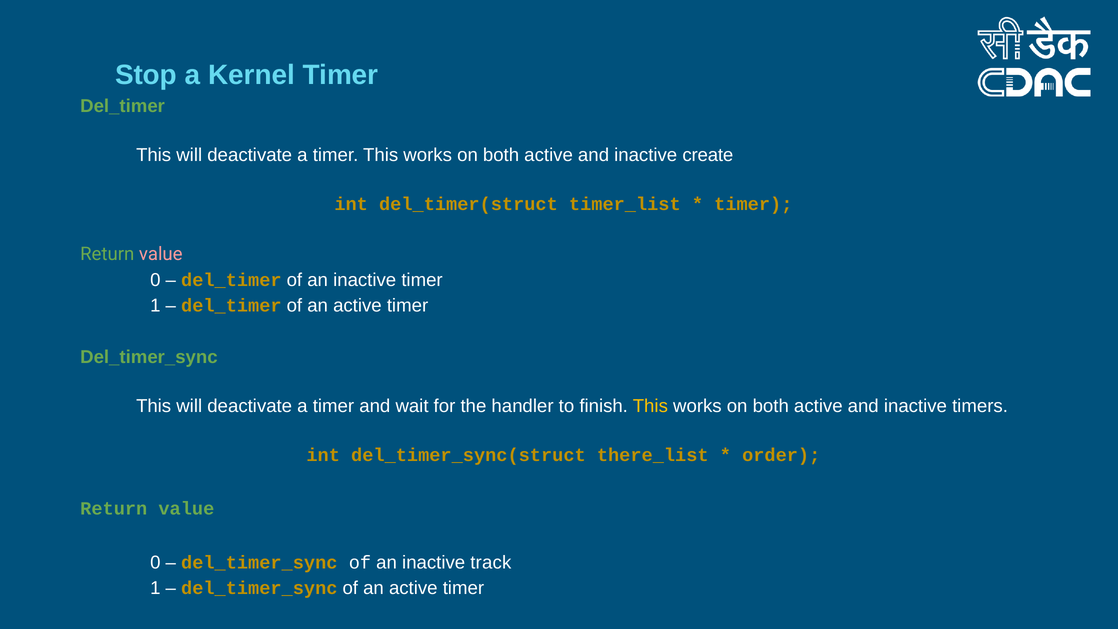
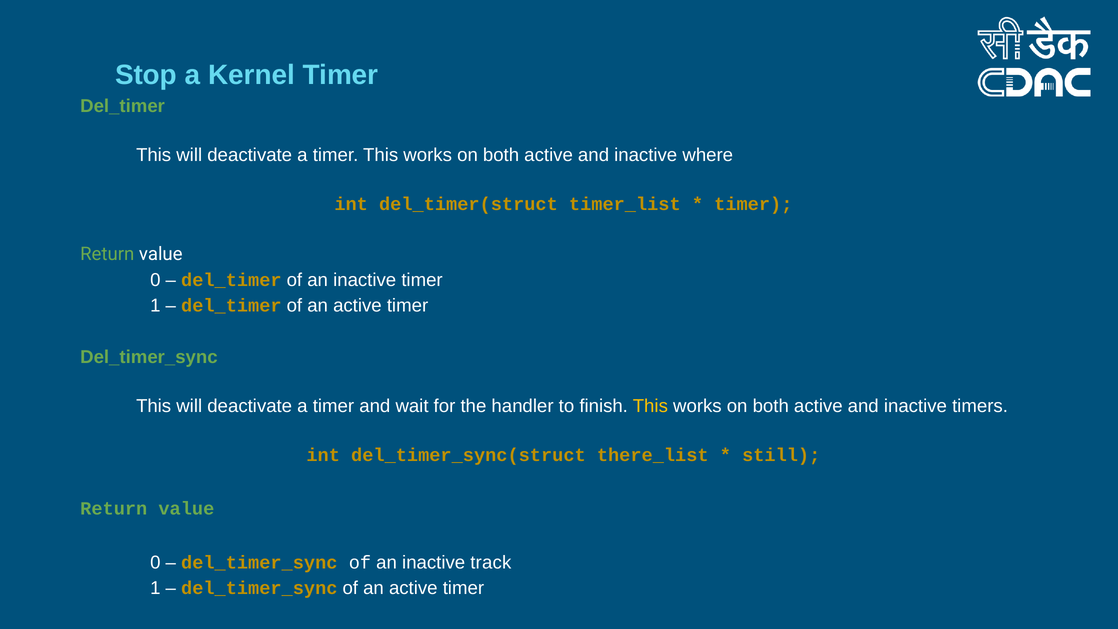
create: create -> where
value at (161, 254) colour: pink -> white
order: order -> still
